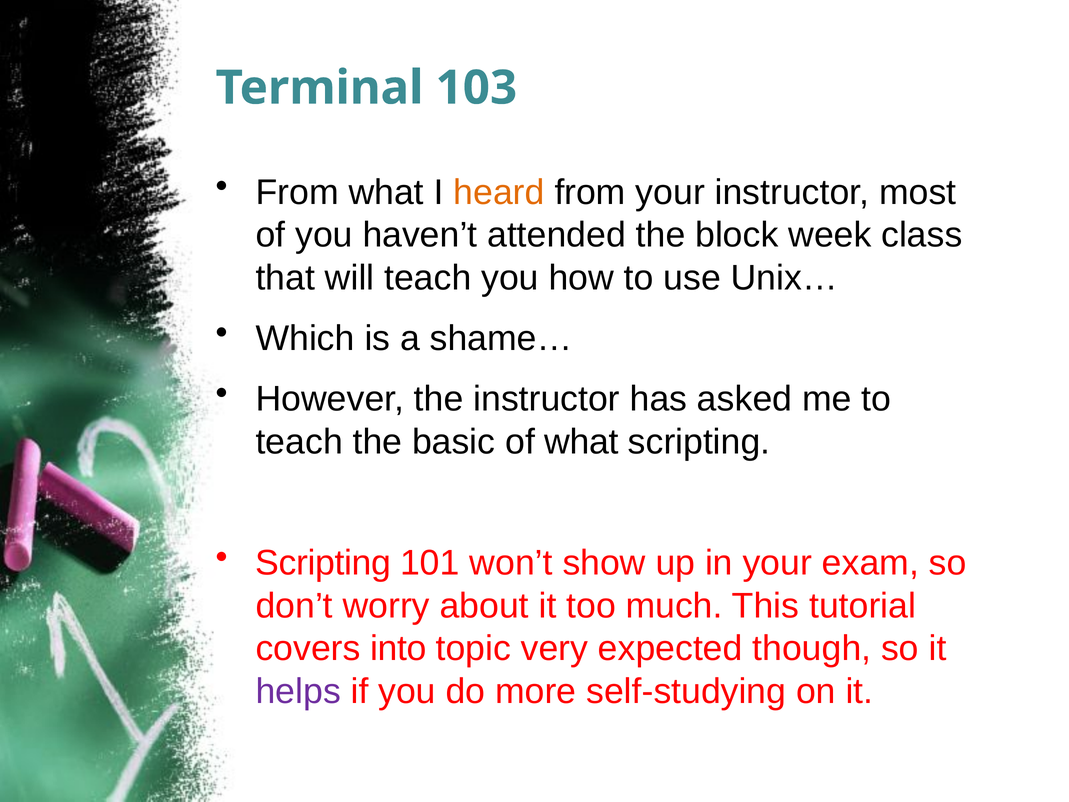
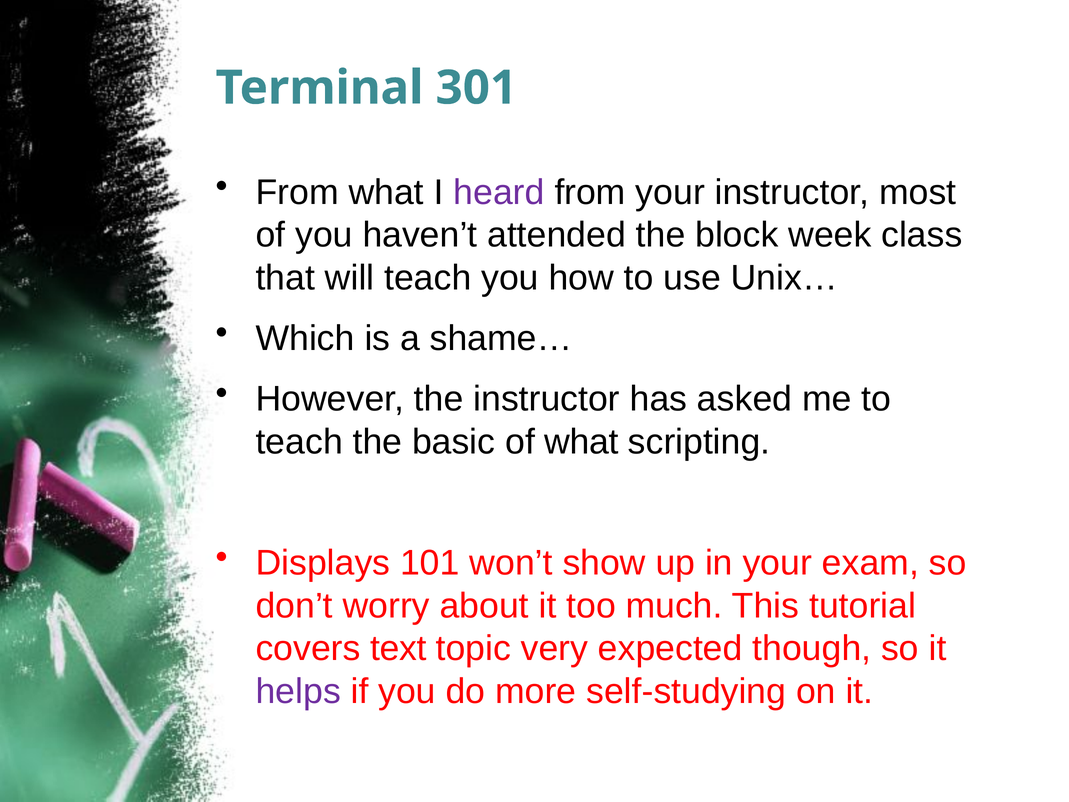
103: 103 -> 301
heard colour: orange -> purple
Scripting at (323, 563): Scripting -> Displays
into: into -> text
